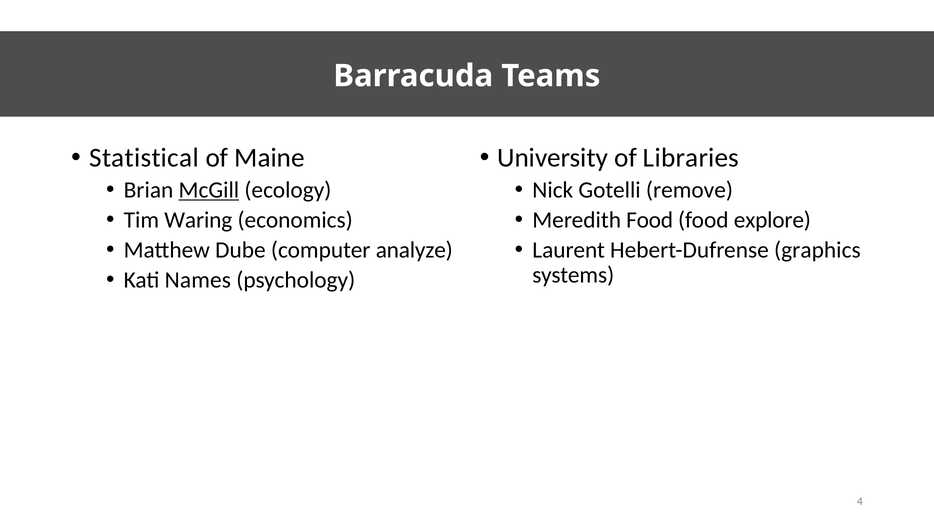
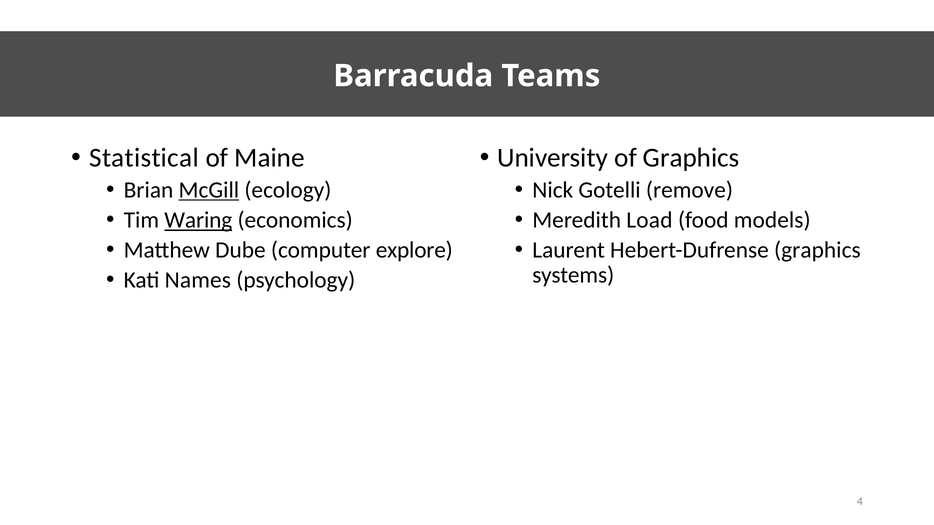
of Libraries: Libraries -> Graphics
Waring underline: none -> present
Meredith Food: Food -> Load
explore: explore -> models
analyze: analyze -> explore
